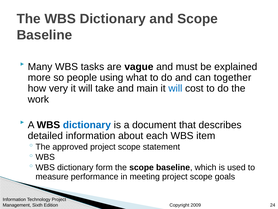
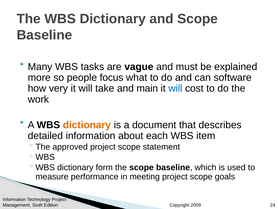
using: using -> focus
together: together -> software
dictionary at (87, 125) colour: blue -> orange
